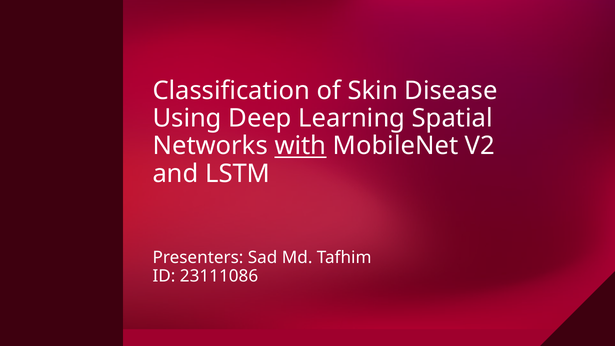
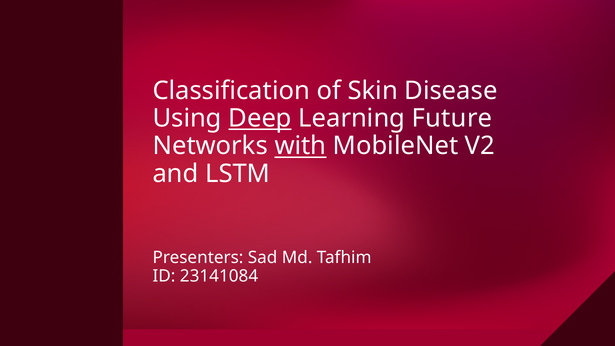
Deep underline: none -> present
Spatial: Spatial -> Future
23111086: 23111086 -> 23141084
